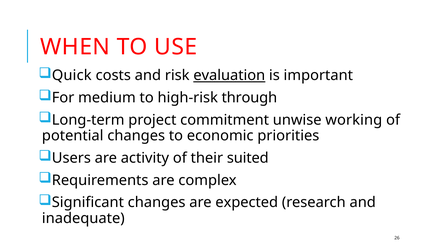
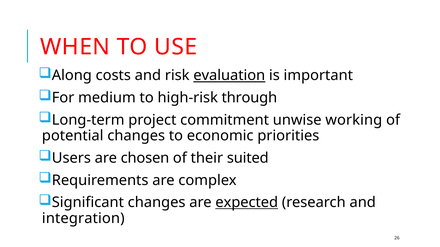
Quick: Quick -> Along
activity: activity -> chosen
expected underline: none -> present
inadequate: inadequate -> integration
